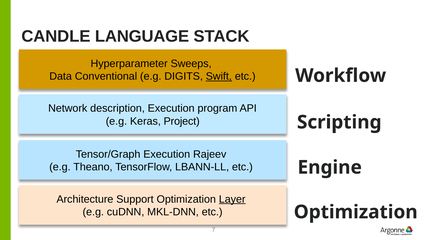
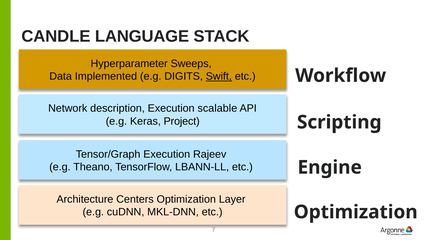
Conventional: Conventional -> Implemented
program: program -> scalable
Support: Support -> Centers
Layer underline: present -> none
